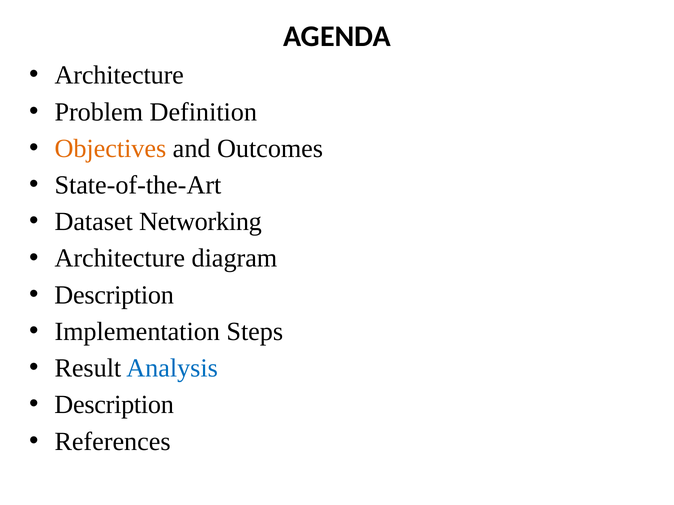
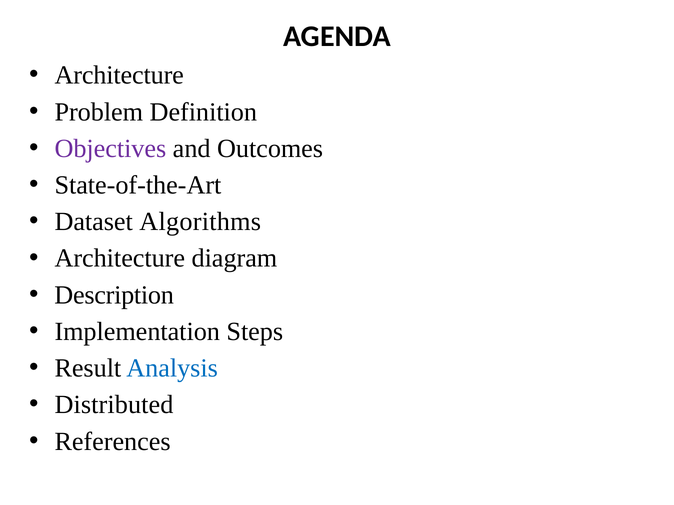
Objectives colour: orange -> purple
Networking: Networking -> Algorithms
Description at (114, 405): Description -> Distributed
